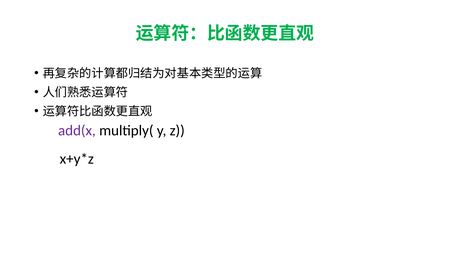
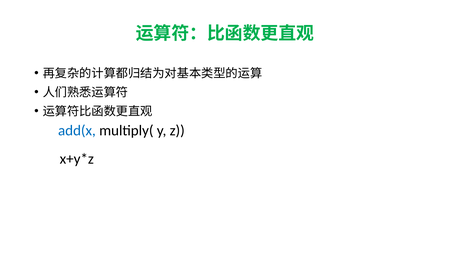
add(x colour: purple -> blue
